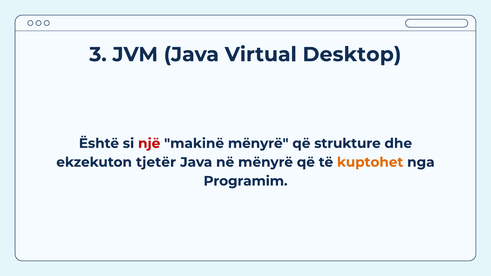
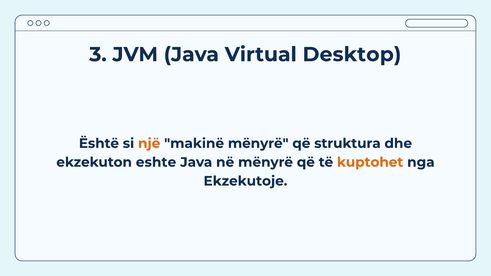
një colour: red -> orange
strukture: strukture -> struktura
tjetër: tjetër -> eshte
Programim: Programim -> Ekzekutoje
